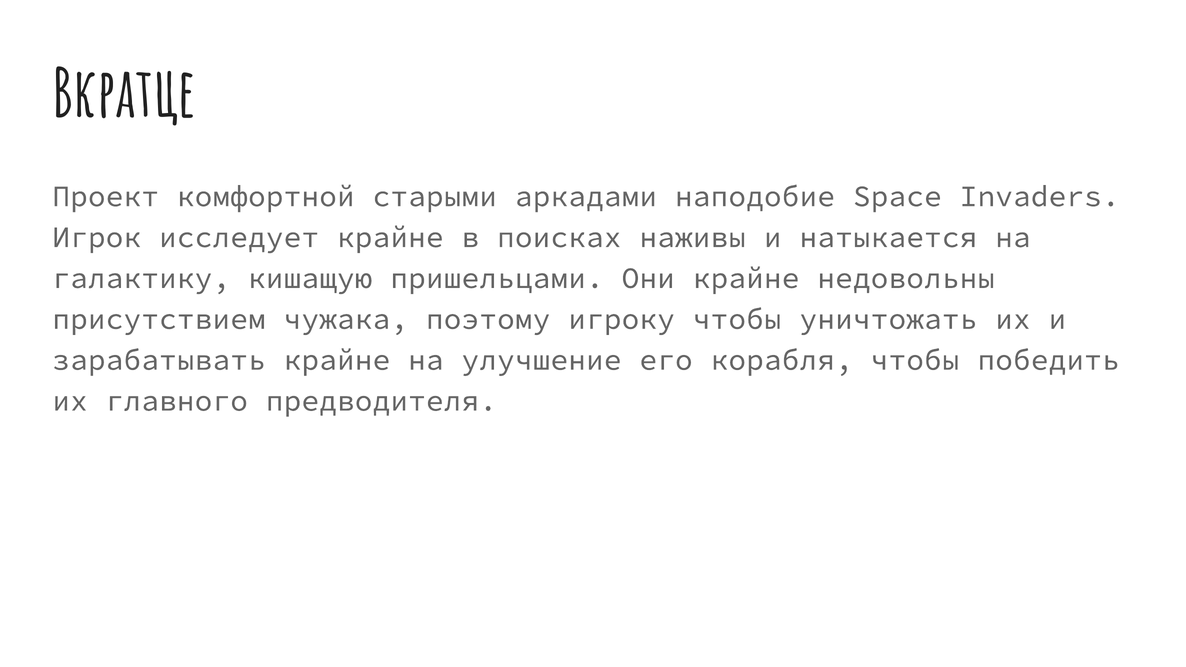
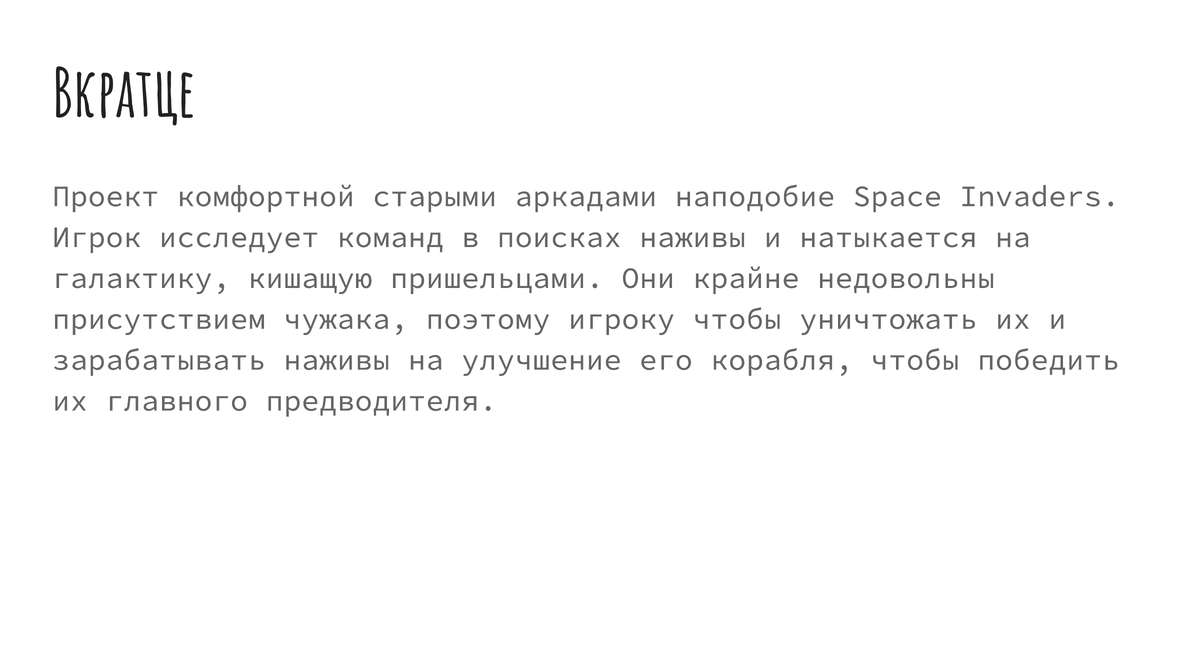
исследует крайне: крайне -> команд
зарабатывать крайне: крайне -> наживы
